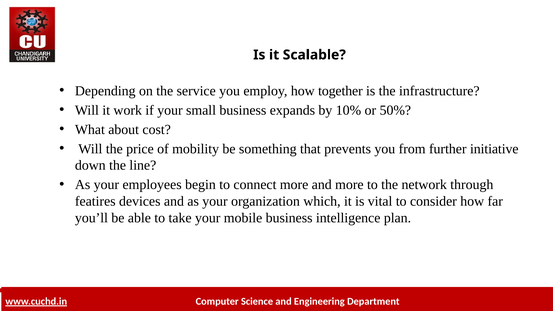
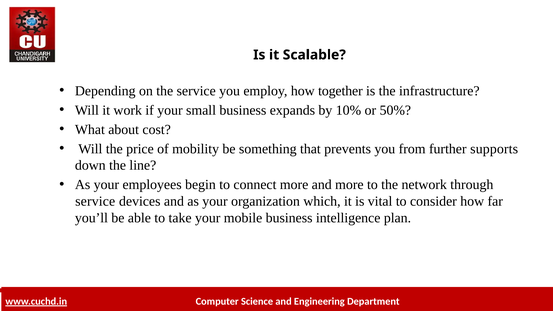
initiative: initiative -> supports
featires at (95, 201): featires -> service
